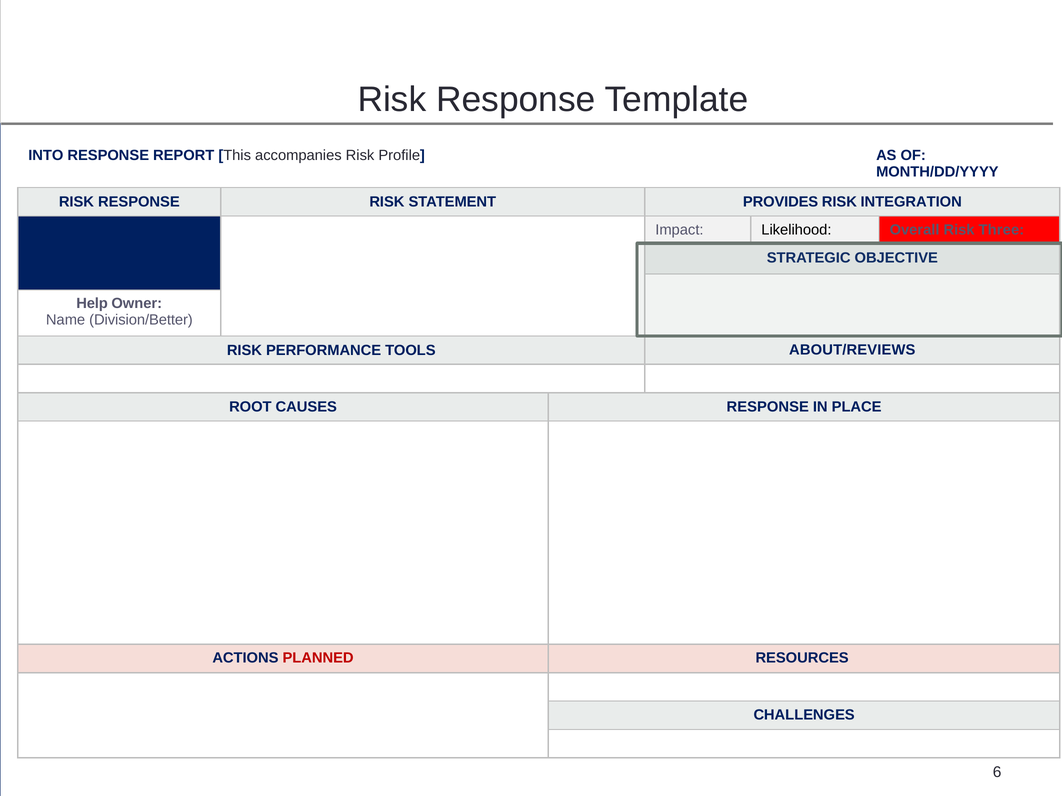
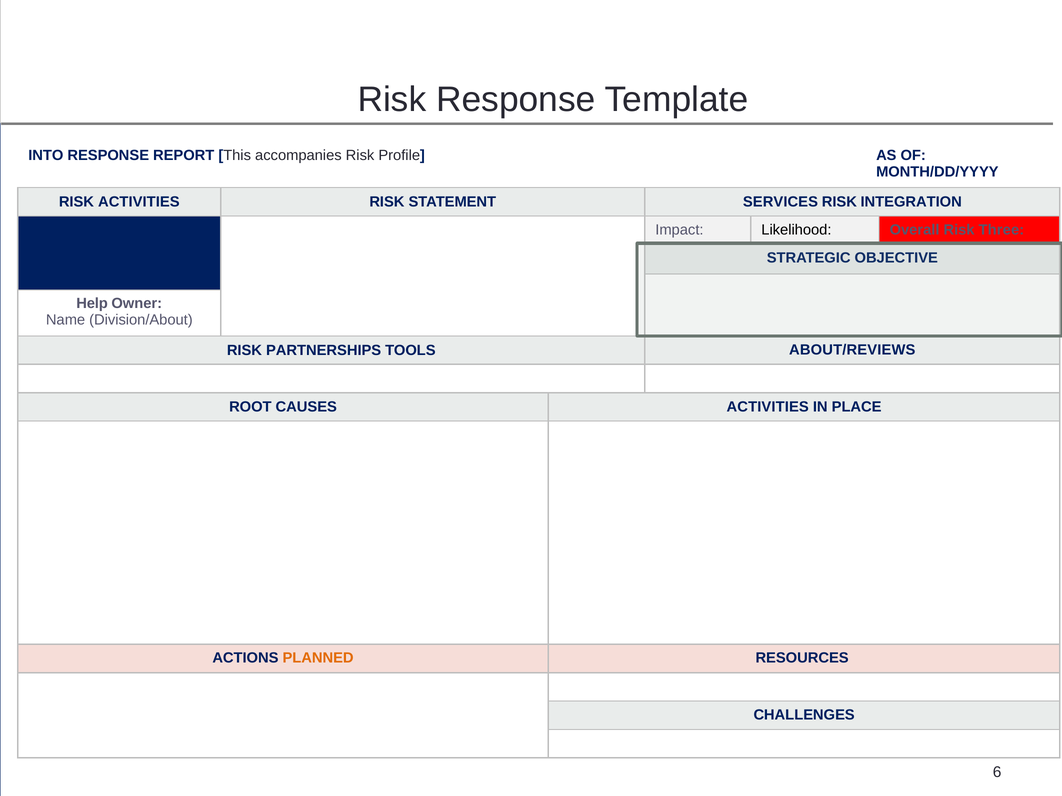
RESPONSE at (139, 202): RESPONSE -> ACTIVITIES
PROVIDES: PROVIDES -> SERVICES
Division/Better: Division/Better -> Division/About
PERFORMANCE: PERFORMANCE -> PARTNERSHIPS
CAUSES RESPONSE: RESPONSE -> ACTIVITIES
PLANNED colour: red -> orange
